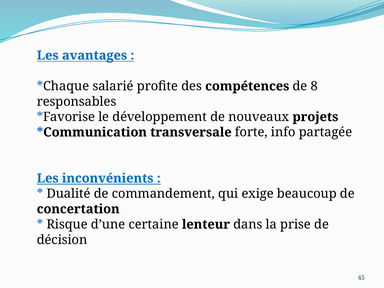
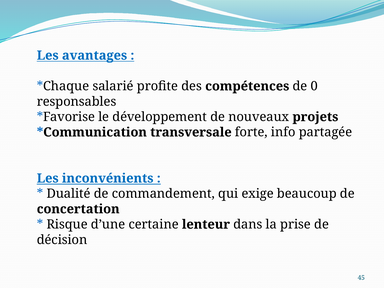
8: 8 -> 0
